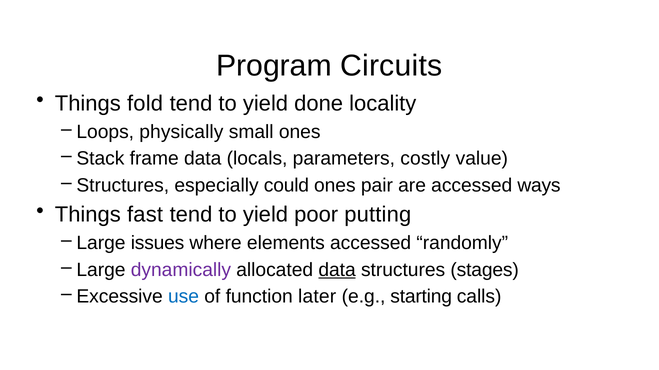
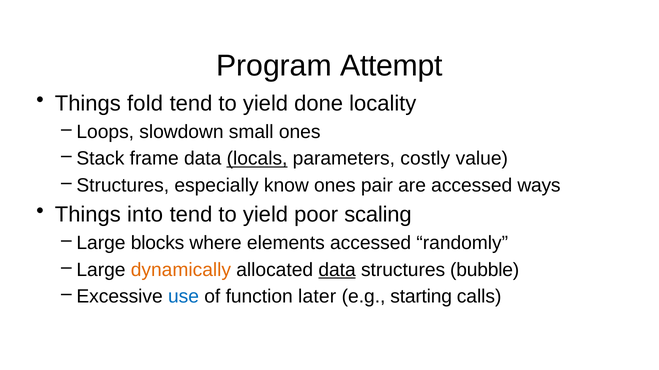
Circuits: Circuits -> Attempt
physically: physically -> slowdown
locals underline: none -> present
could: could -> know
fast: fast -> into
putting: putting -> scaling
issues: issues -> blocks
dynamically colour: purple -> orange
stages: stages -> bubble
